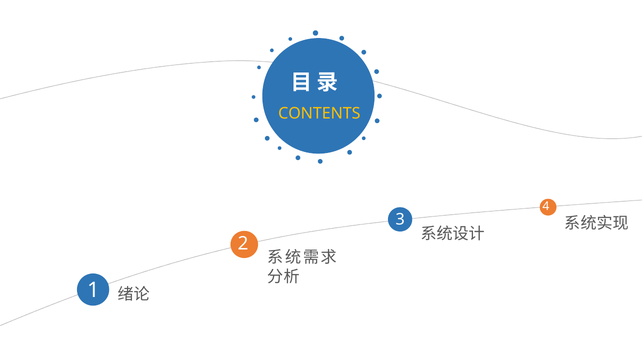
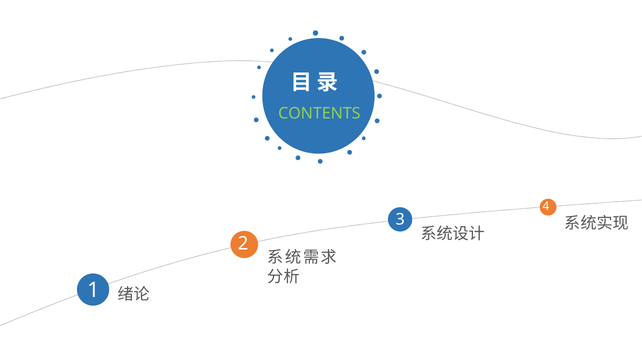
CONTENTS colour: yellow -> light green
